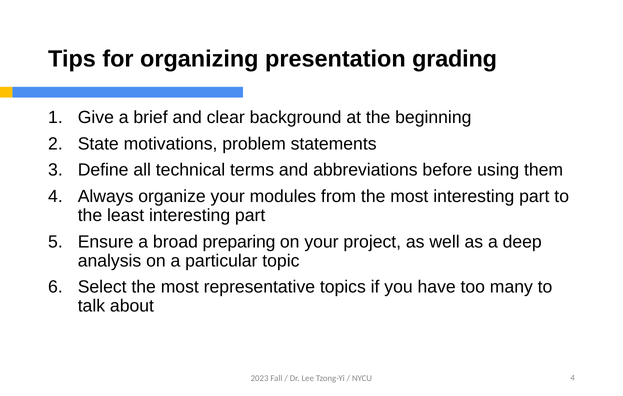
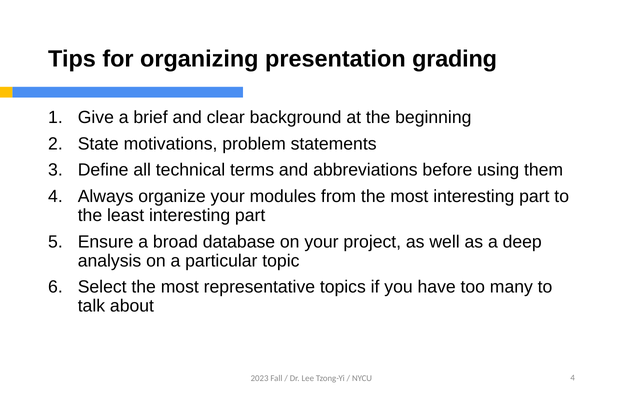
preparing: preparing -> database
